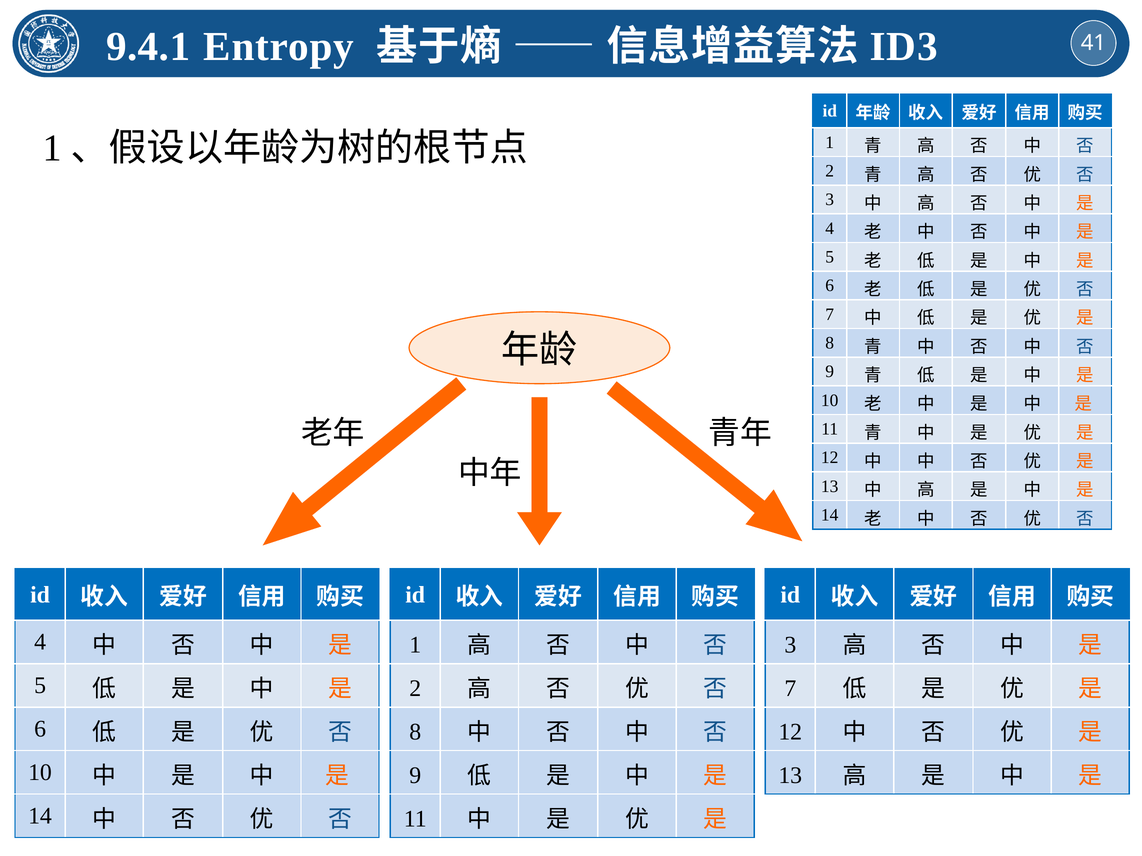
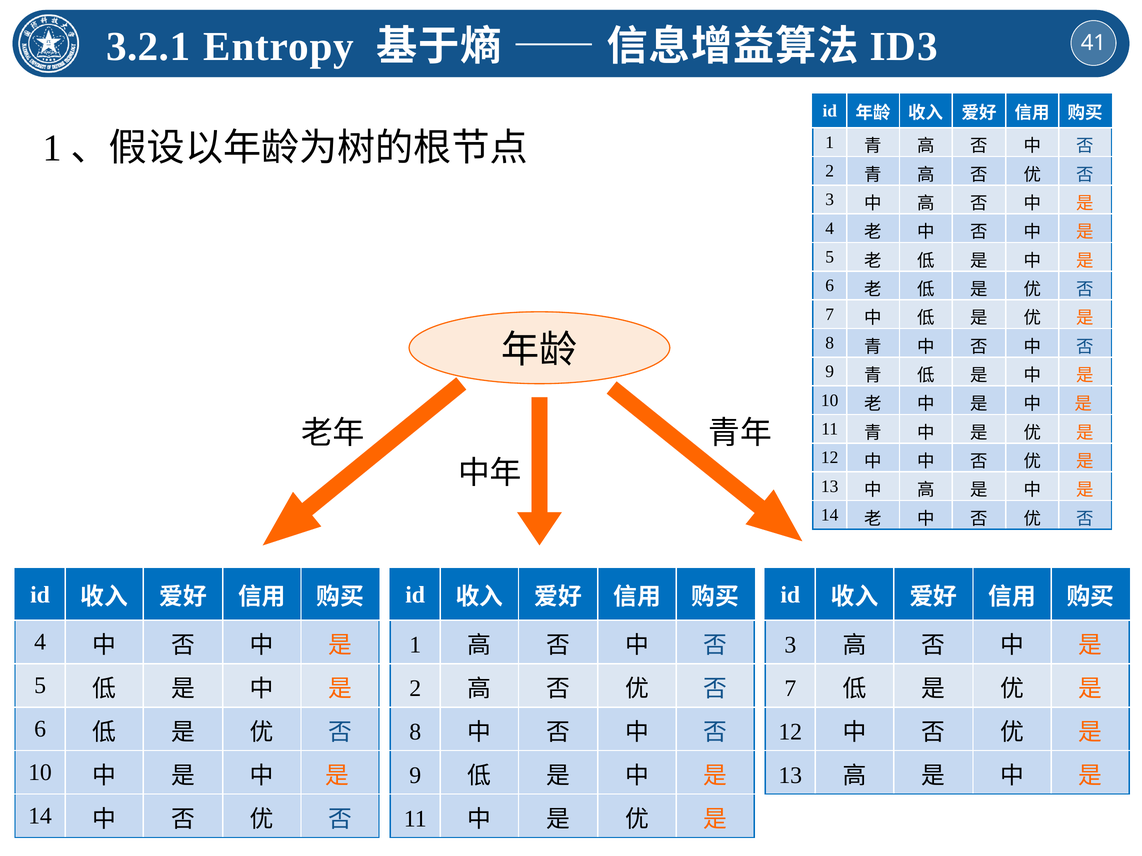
9.4.1: 9.4.1 -> 3.2.1
